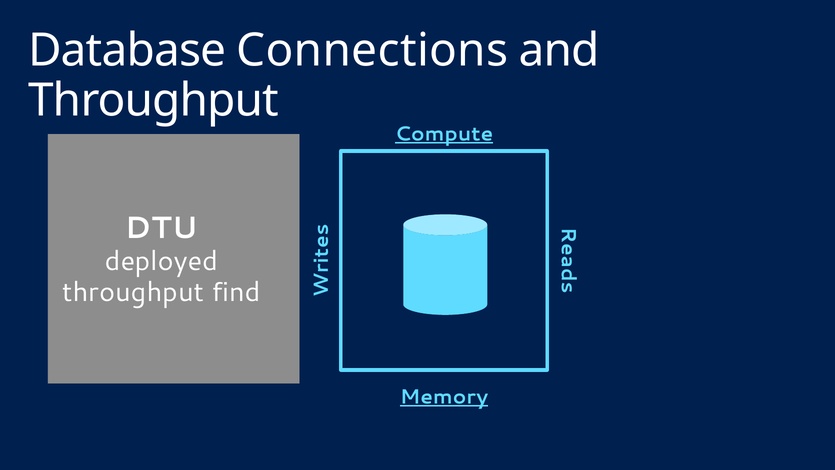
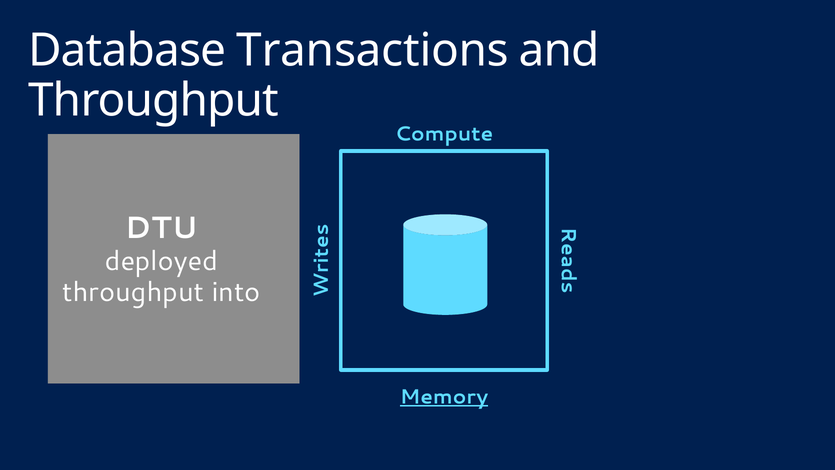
Connections: Connections -> Transactions
Compute underline: present -> none
find: find -> into
